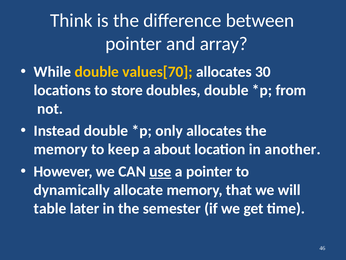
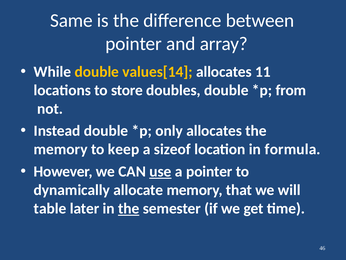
Think: Think -> Same
values[70: values[70 -> values[14
30: 30 -> 11
about: about -> sizeof
another: another -> formula
the at (129, 208) underline: none -> present
